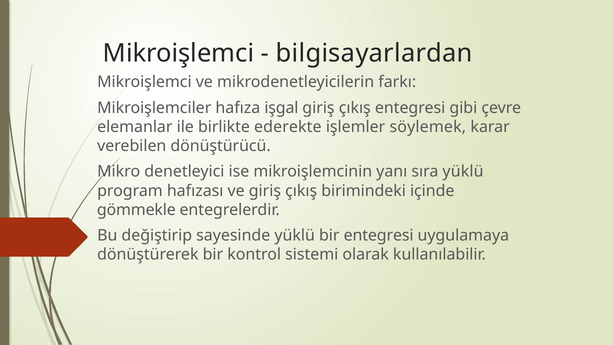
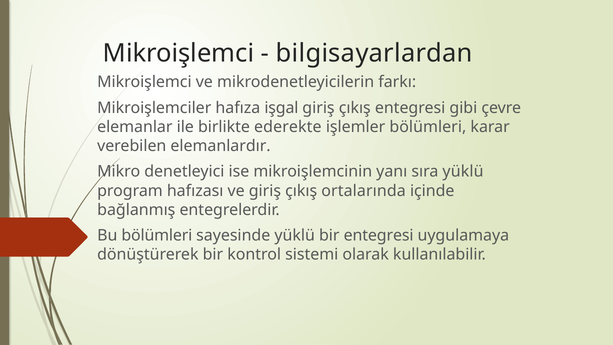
işlemler söylemek: söylemek -> bölümleri
dönüştürücü: dönüştürücü -> elemanlardır
birimindeki: birimindeki -> ortalarında
gömmekle: gömmekle -> bağlanmış
Bu değiştirip: değiştirip -> bölümleri
